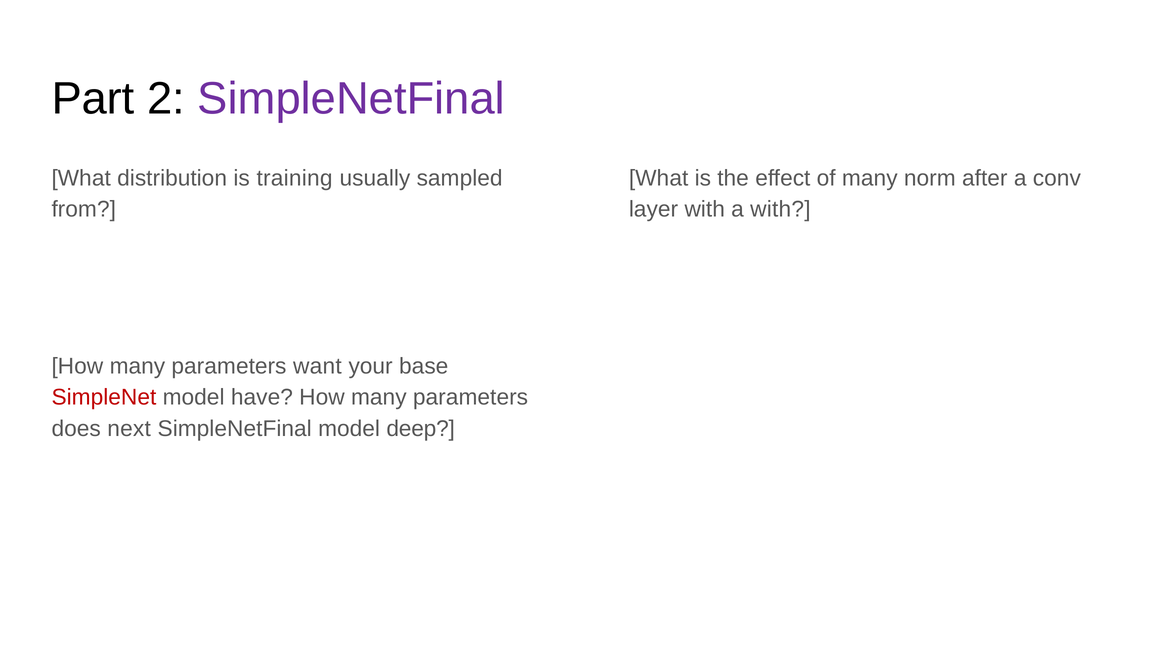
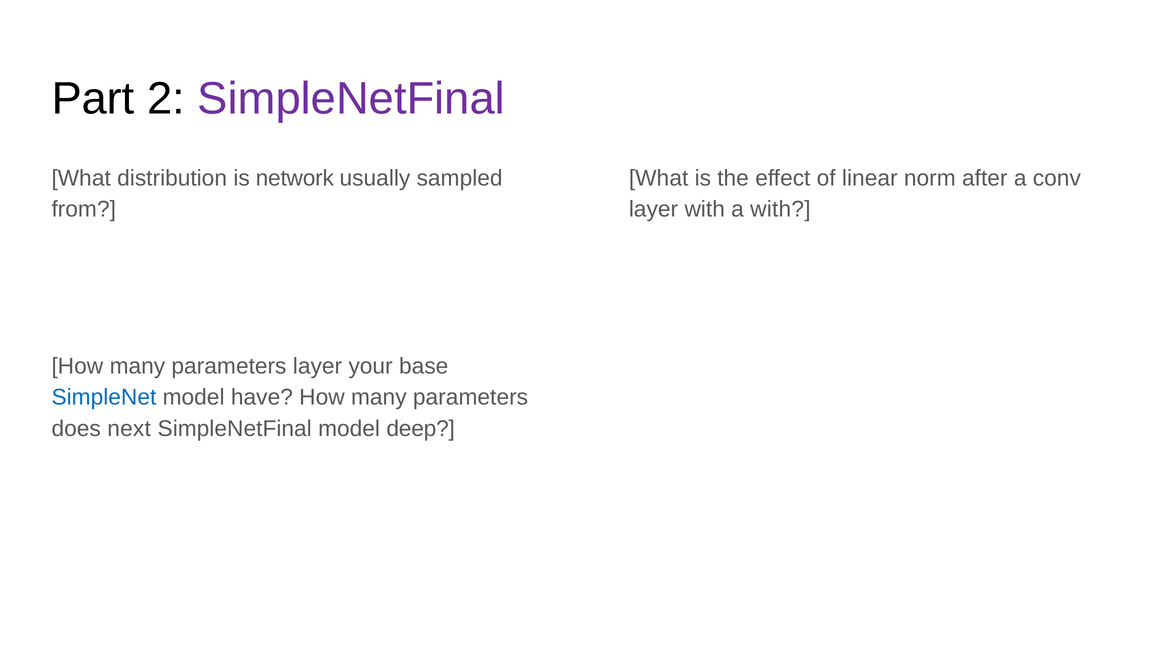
training: training -> network
of many: many -> linear
parameters want: want -> layer
SimpleNet colour: red -> blue
